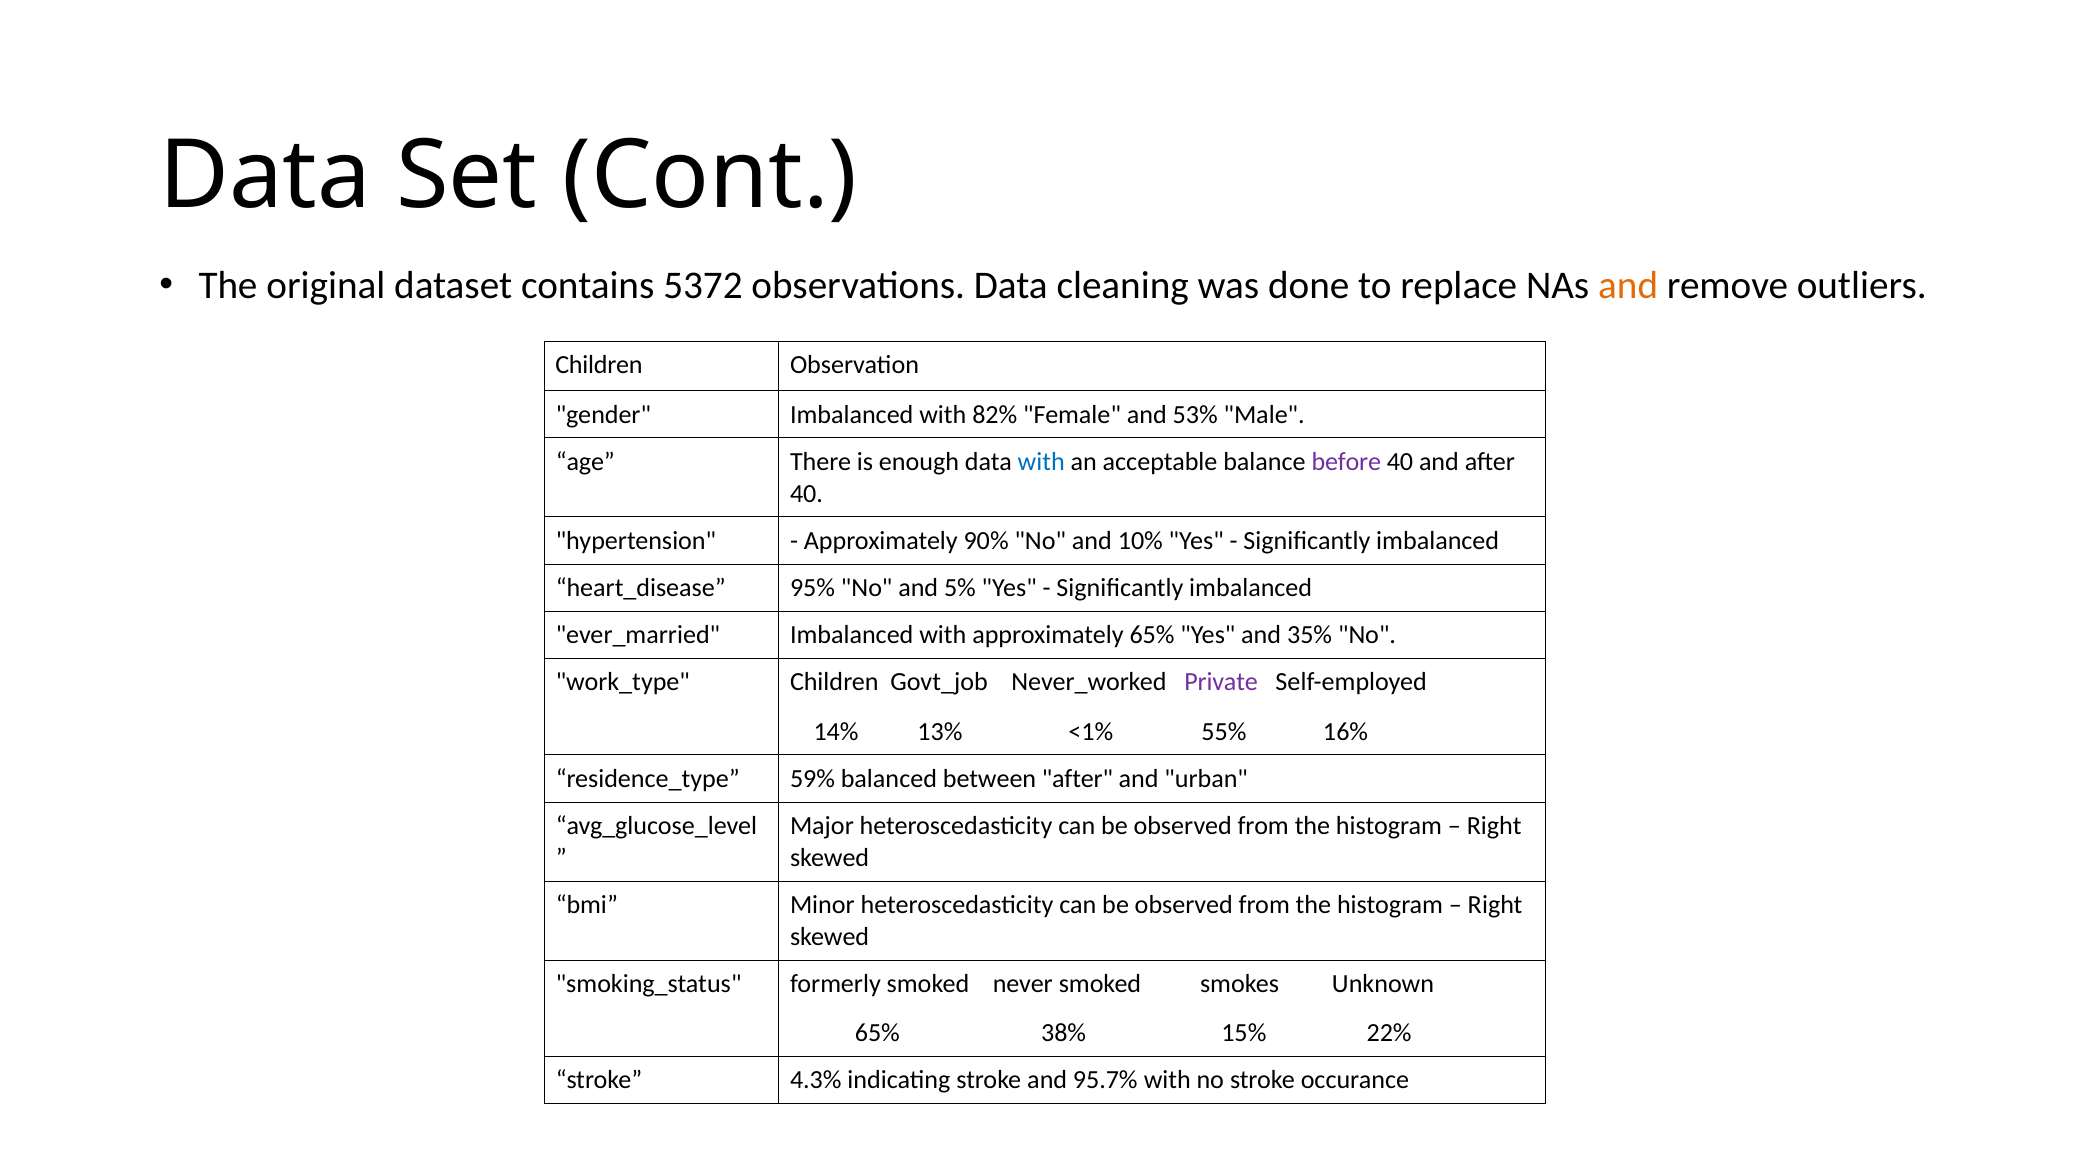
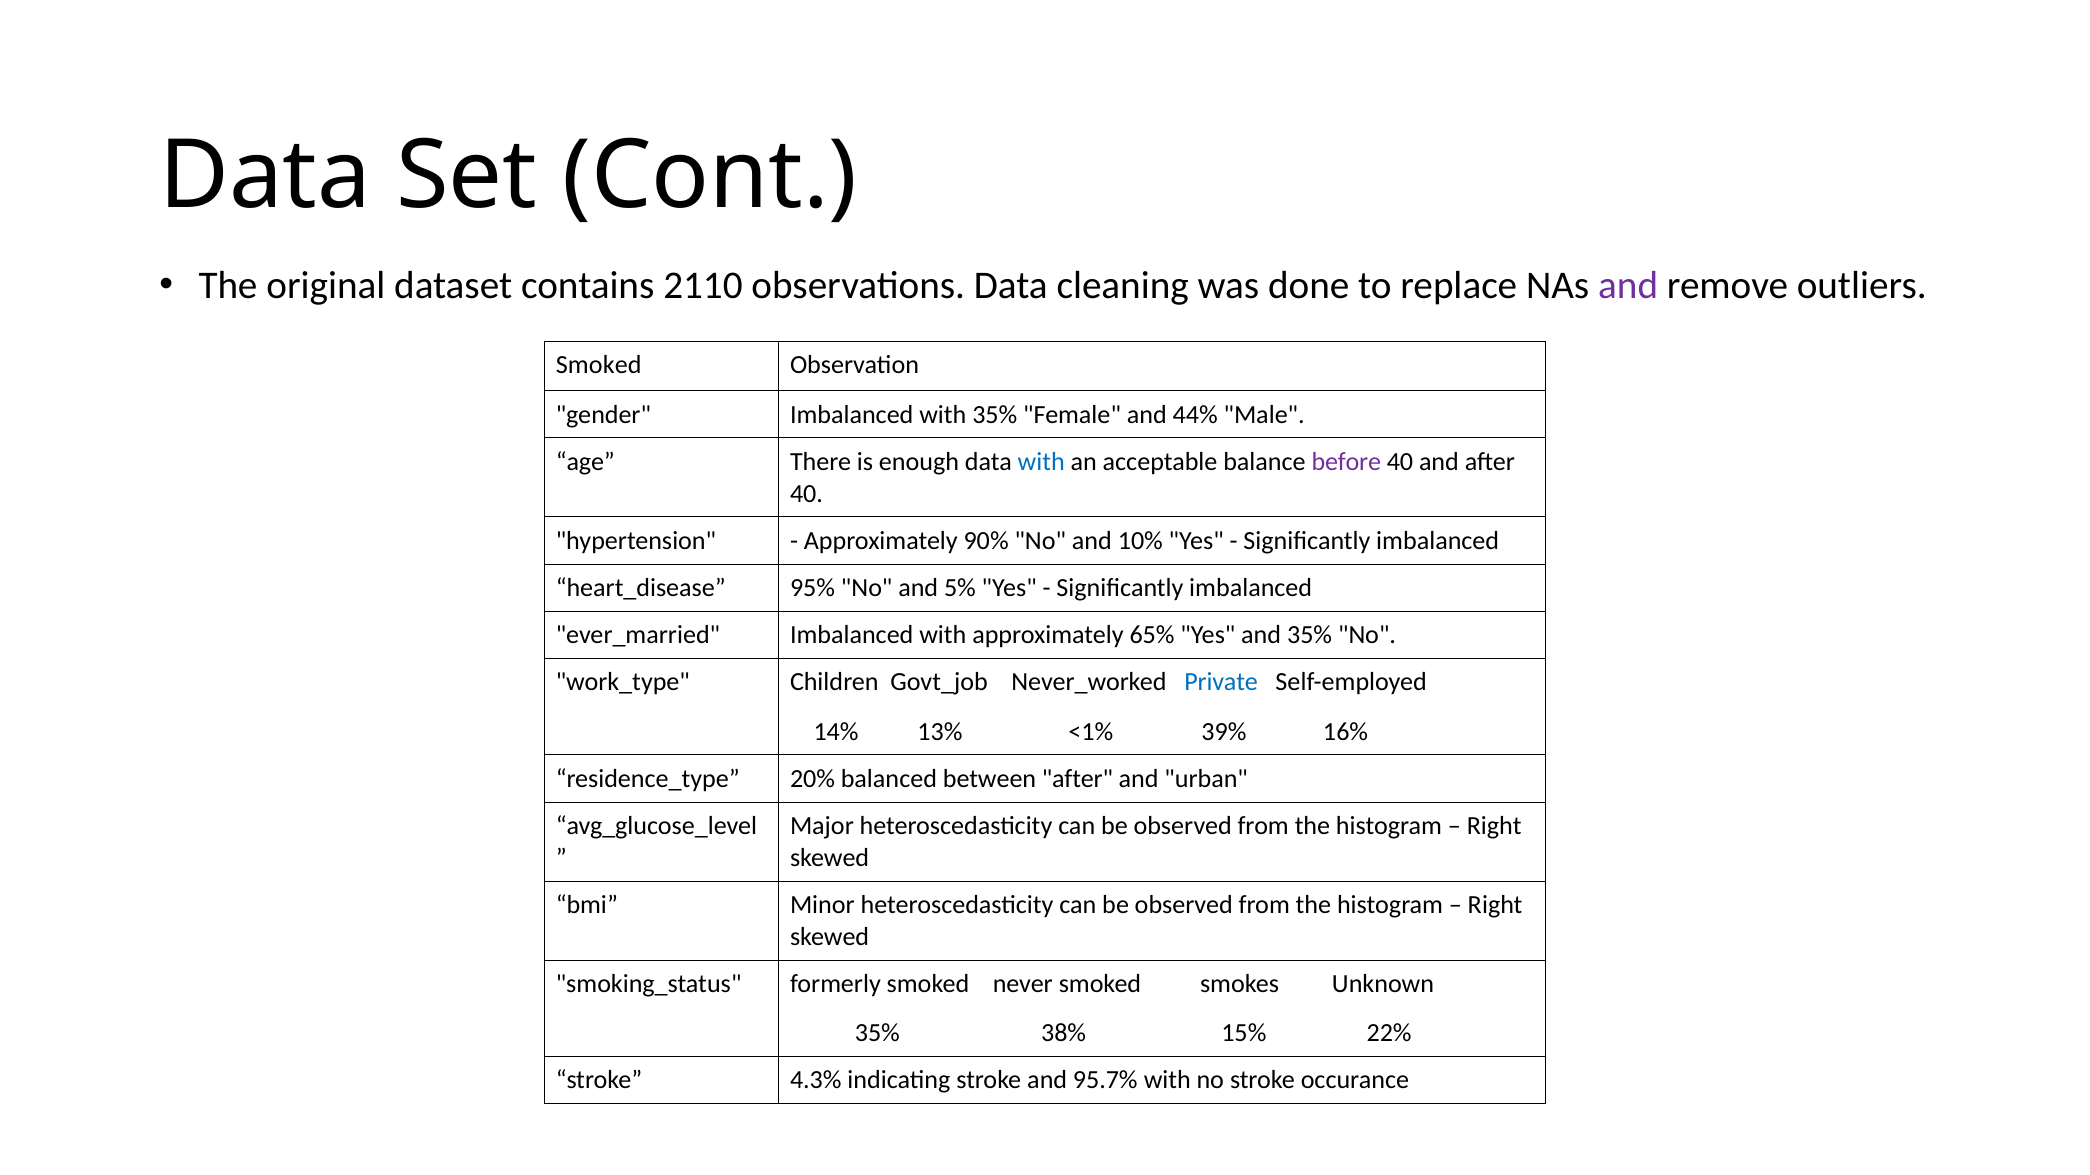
5372: 5372 -> 2110
and at (1628, 285) colour: orange -> purple
Children at (599, 365): Children -> Smoked
with 82%: 82% -> 35%
53%: 53% -> 44%
Private colour: purple -> blue
55%: 55% -> 39%
59%: 59% -> 20%
65% at (877, 1034): 65% -> 35%
